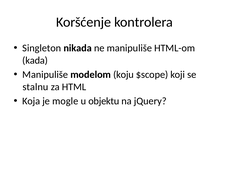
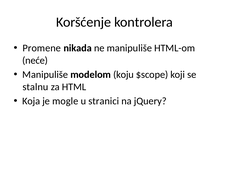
Singleton: Singleton -> Promene
kada: kada -> neće
objektu: objektu -> stranici
